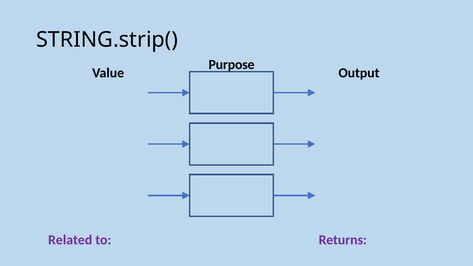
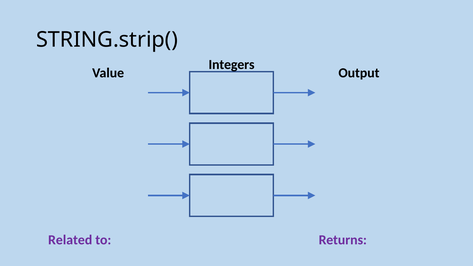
Purpose: Purpose -> Integers
